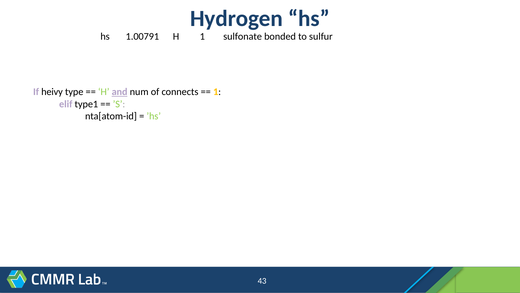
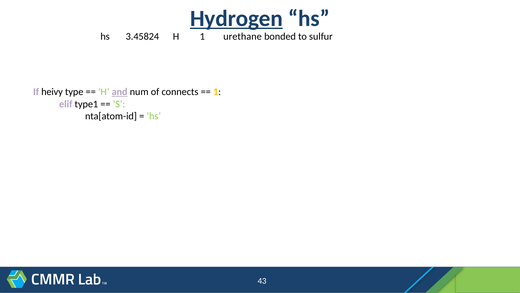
Hydrogen underline: none -> present
1.00791: 1.00791 -> 3.45824
sulfonate: sulfonate -> urethane
